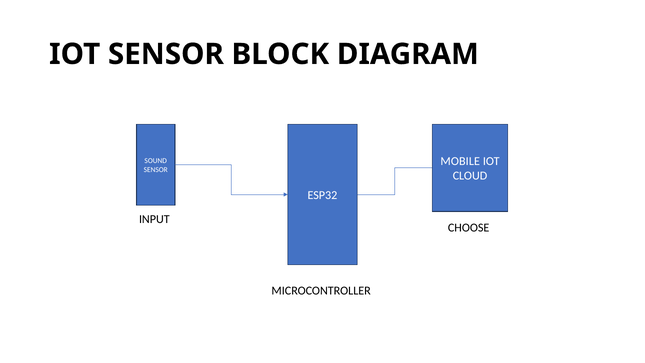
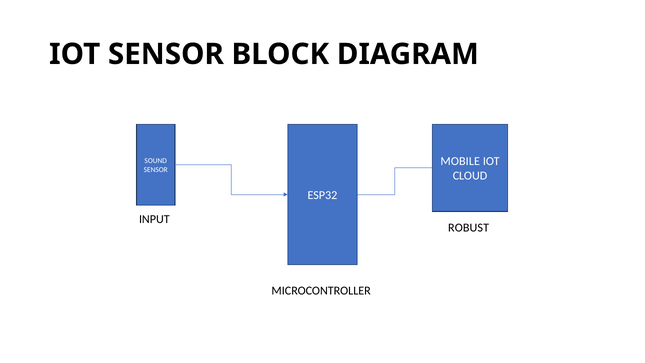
CHOOSE: CHOOSE -> ROBUST
